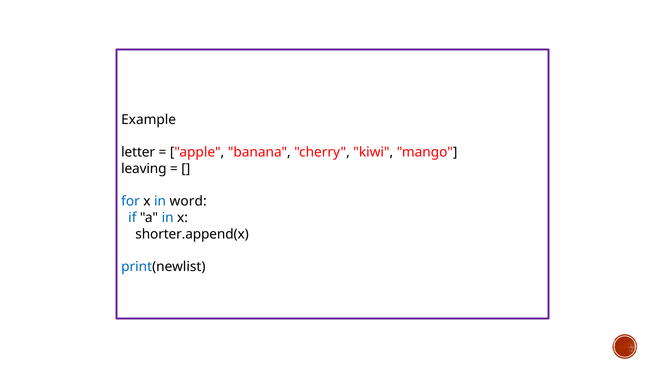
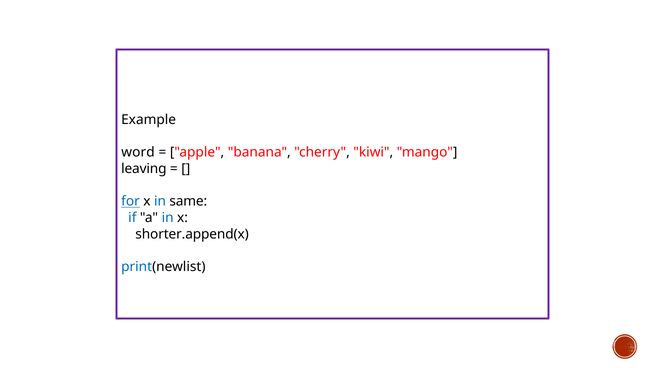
letter: letter -> word
for underline: none -> present
word: word -> same
